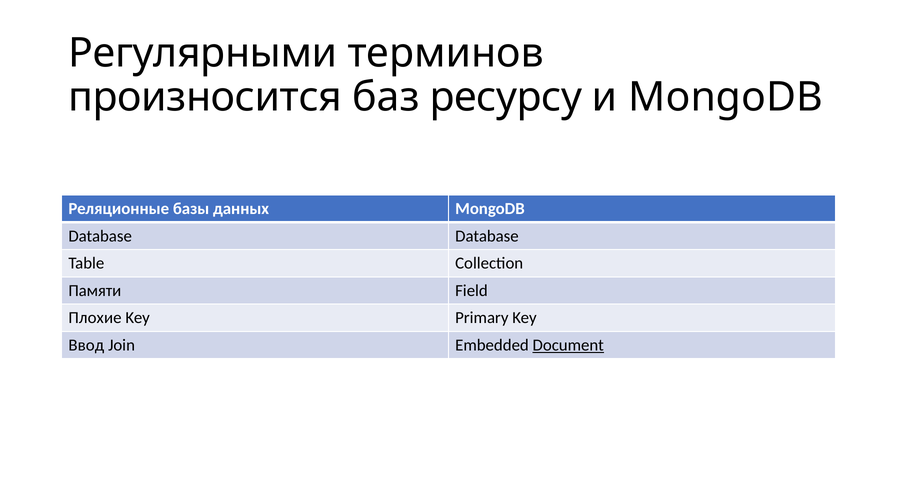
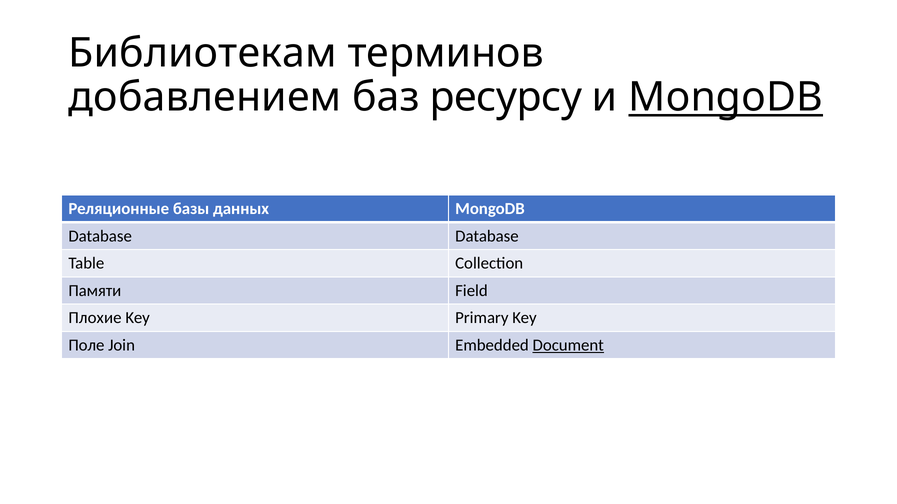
Регулярными: Регулярными -> Библиотекам
произносится: произносится -> добавлением
MongoDB at (726, 98) underline: none -> present
Ввод: Ввод -> Поле
